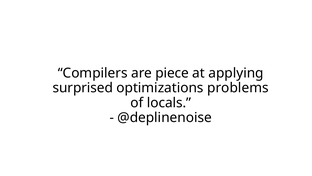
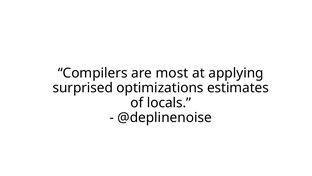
piece: piece -> most
problems: problems -> estimates
